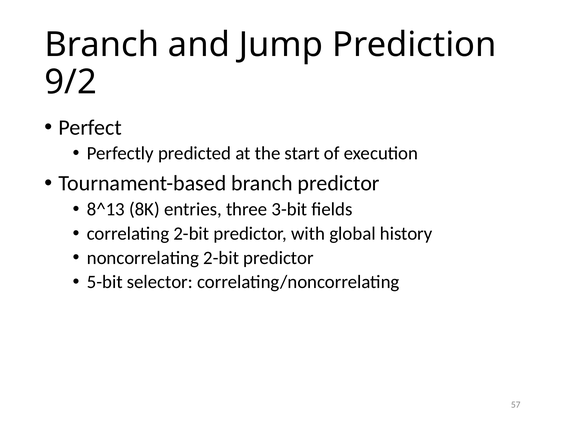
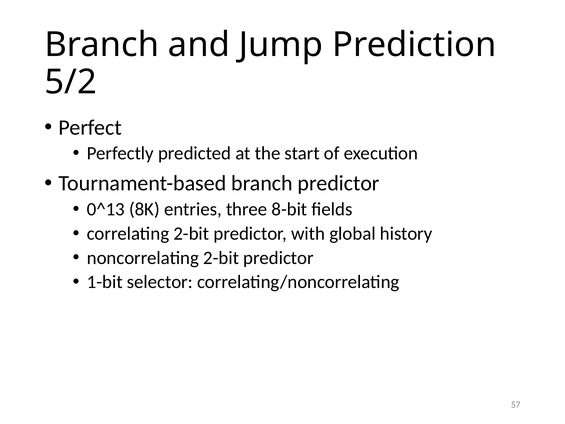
9/2: 9/2 -> 5/2
8^13: 8^13 -> 0^13
3-bit: 3-bit -> 8-bit
5-bit: 5-bit -> 1-bit
